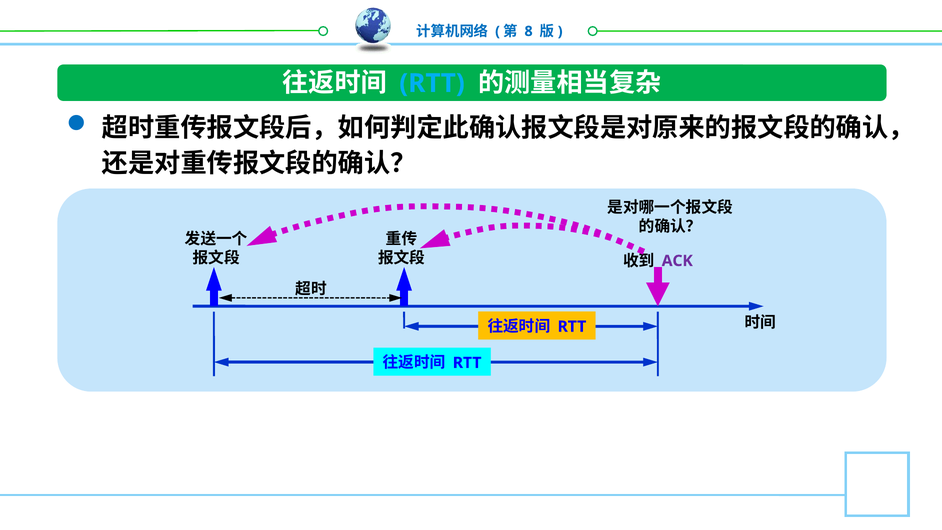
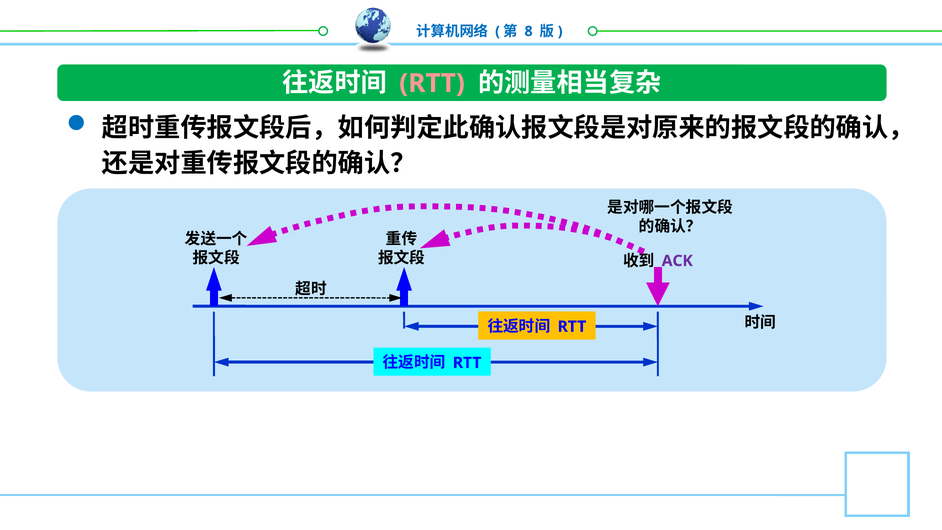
RTT at (432, 83) colour: light blue -> pink
